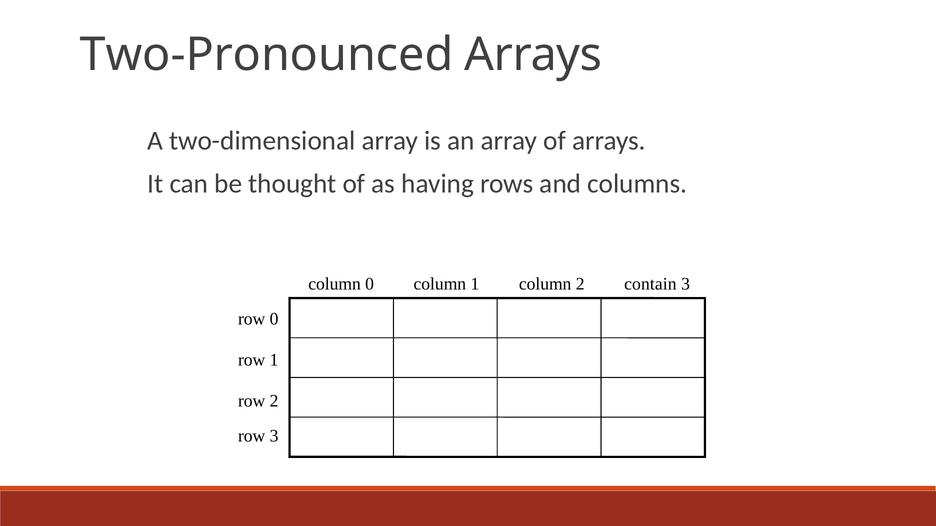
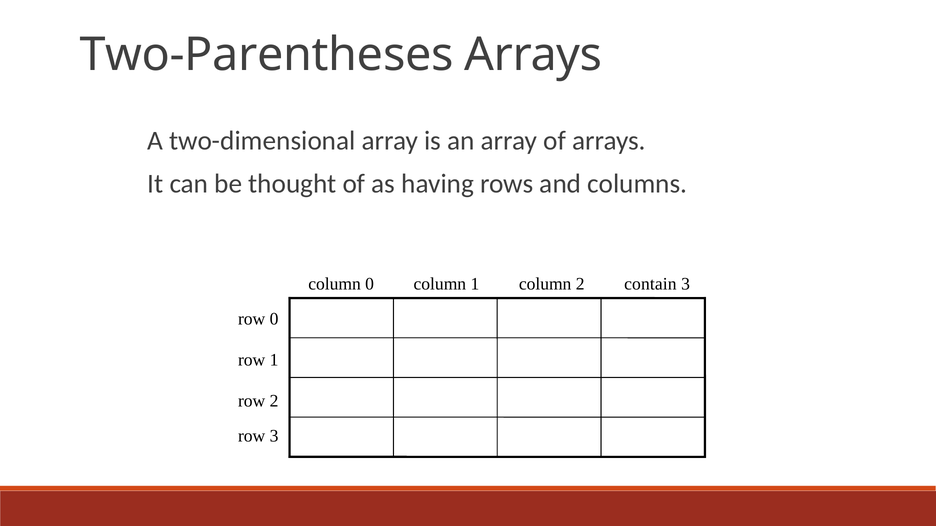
Two-Pronounced: Two-Pronounced -> Two-Parentheses
